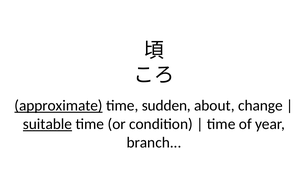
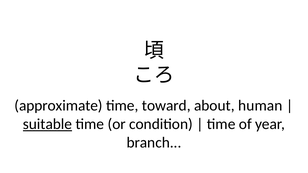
approximate underline: present -> none
sudden: sudden -> toward
change: change -> human
